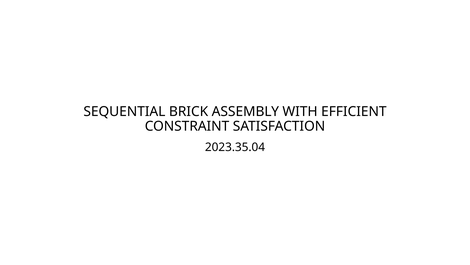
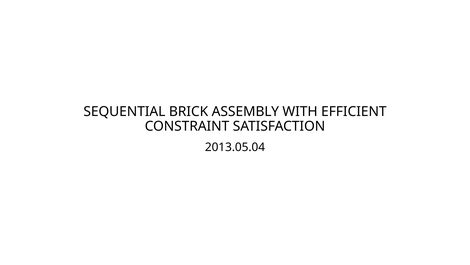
2023.35.04: 2023.35.04 -> 2013.05.04
